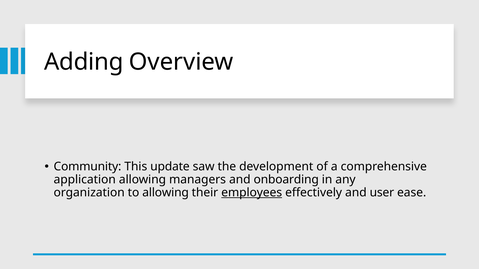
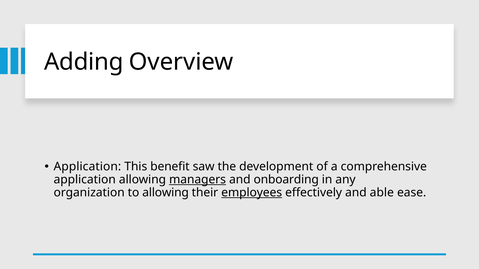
Community at (88, 167): Community -> Application
update: update -> benefit
managers underline: none -> present
user: user -> able
